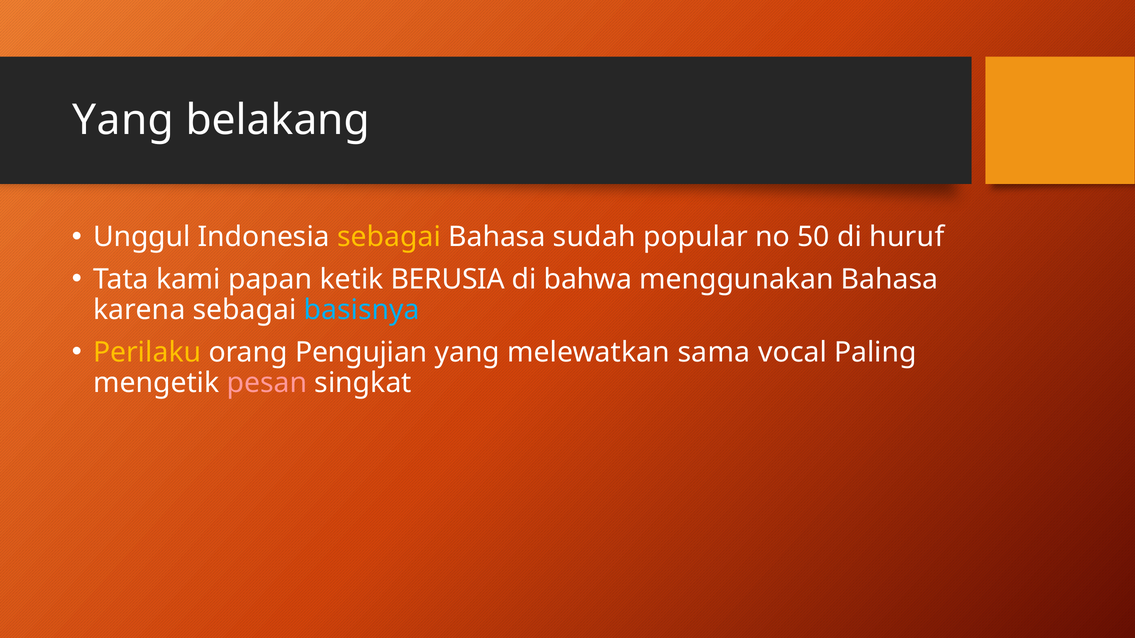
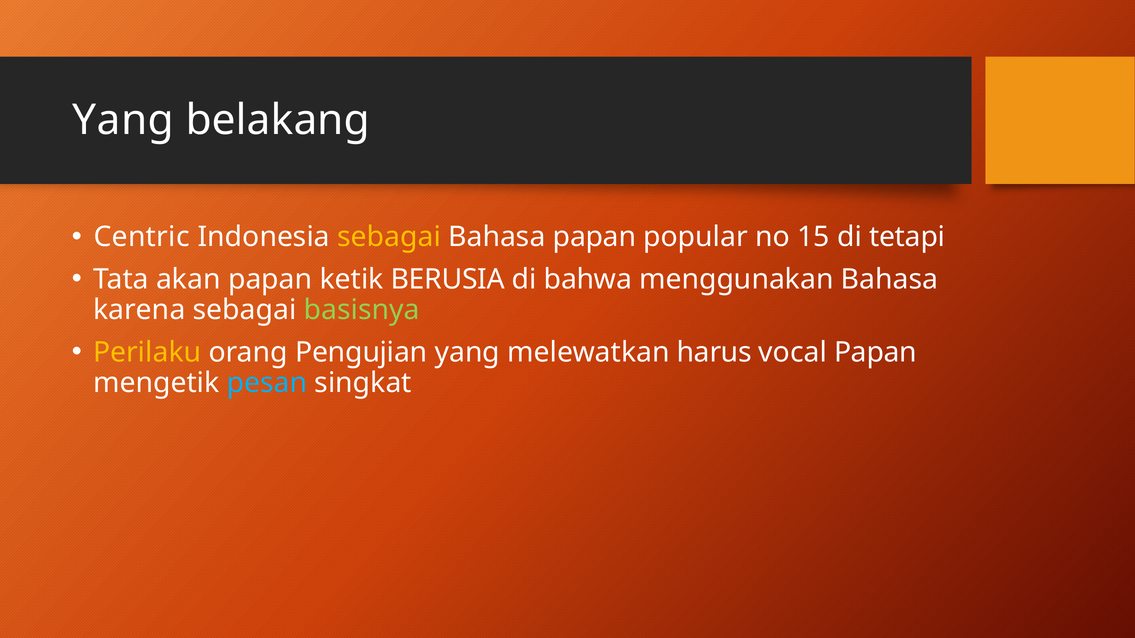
Unggul: Unggul -> Centric
Bahasa sudah: sudah -> papan
50: 50 -> 15
huruf: huruf -> tetapi
kami: kami -> akan
basisnya colour: light blue -> light green
sama: sama -> harus
vocal Paling: Paling -> Papan
pesan colour: pink -> light blue
